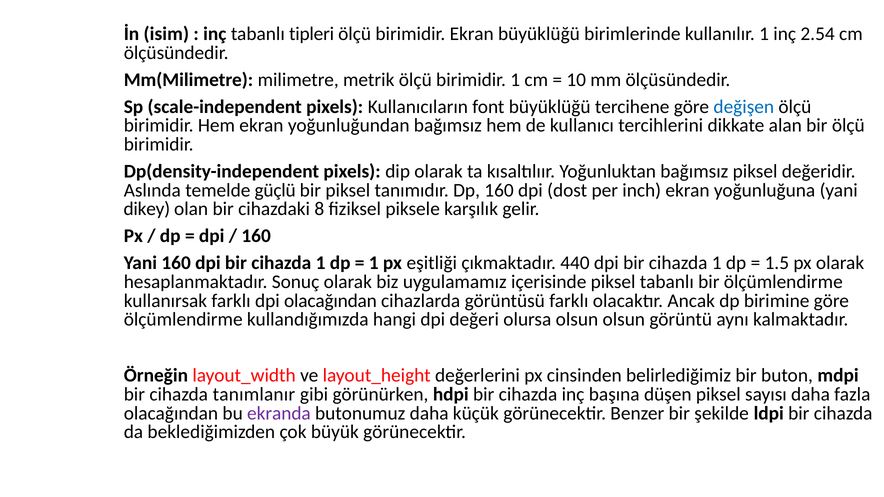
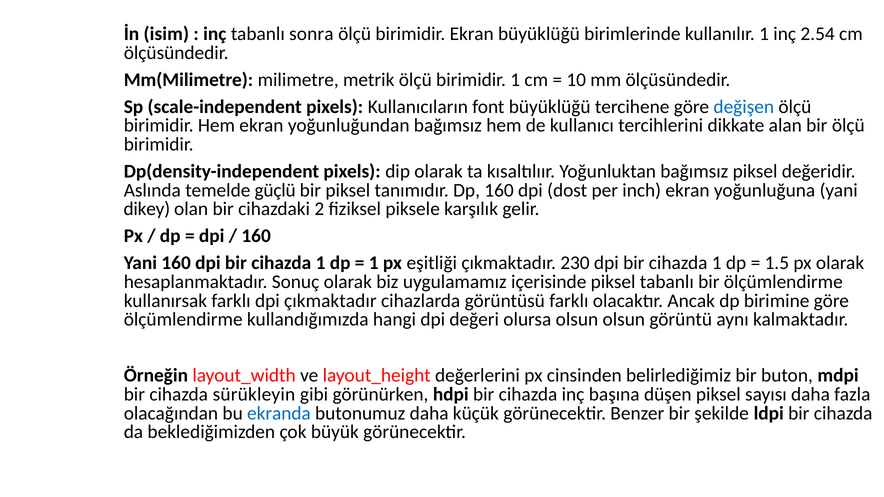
tipleri: tipleri -> sonra
8: 8 -> 2
440: 440 -> 230
dpi olacağından: olacağından -> çıkmaktadır
tanımlanır: tanımlanır -> sürükleyin
ekranda colour: purple -> blue
